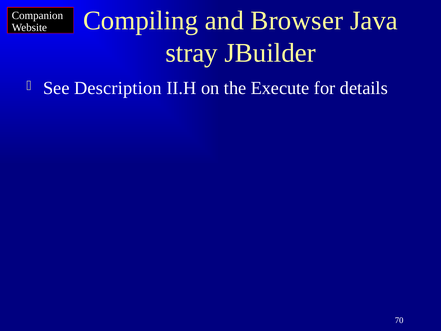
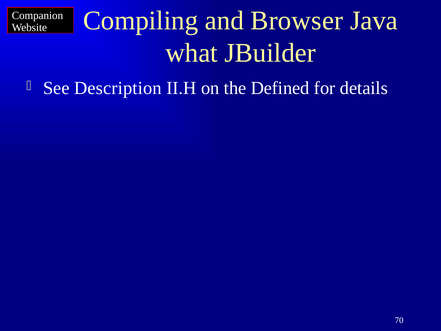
stray: stray -> what
Execute: Execute -> Defined
